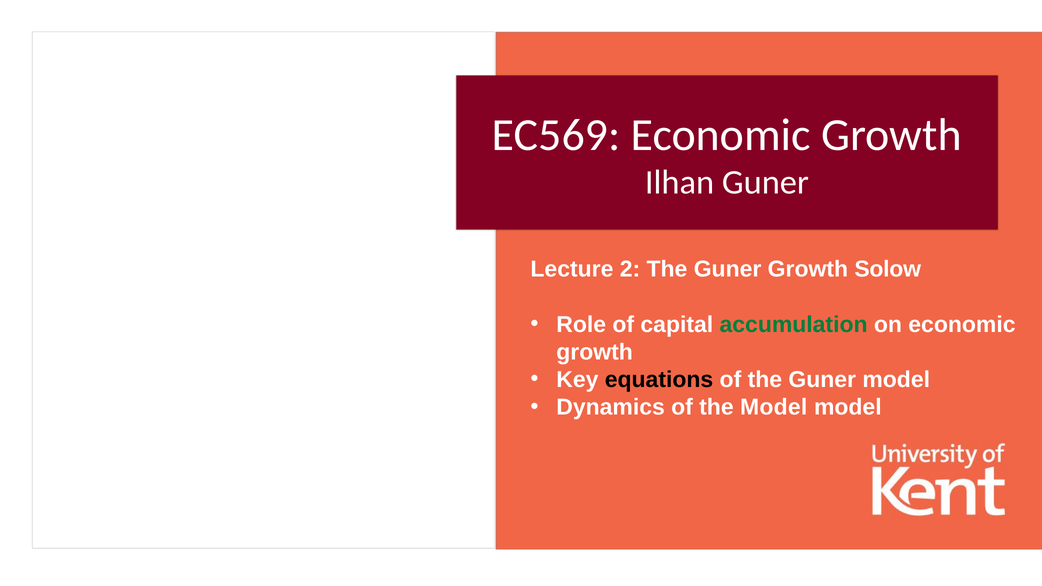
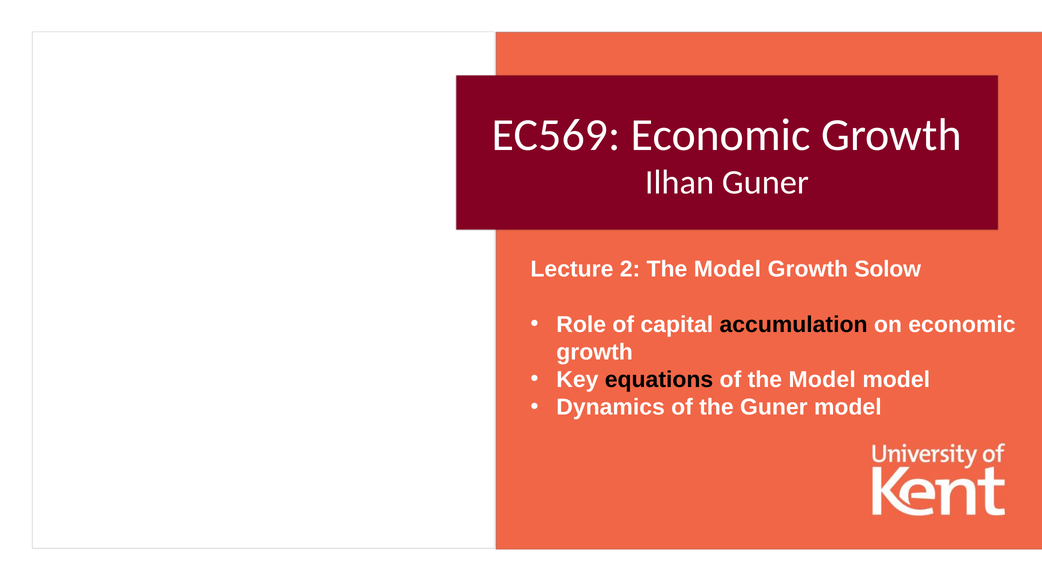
2 The Guner: Guner -> Model
accumulation colour: green -> black
of the Guner: Guner -> Model
the Model: Model -> Guner
